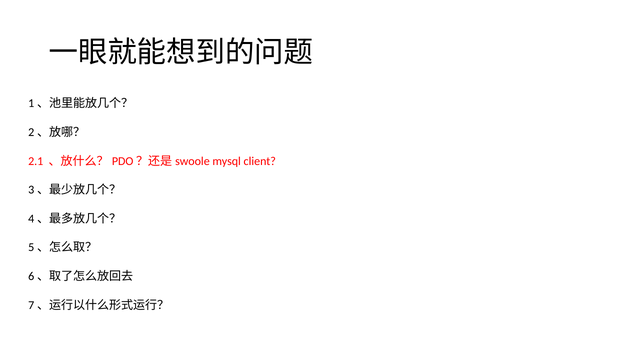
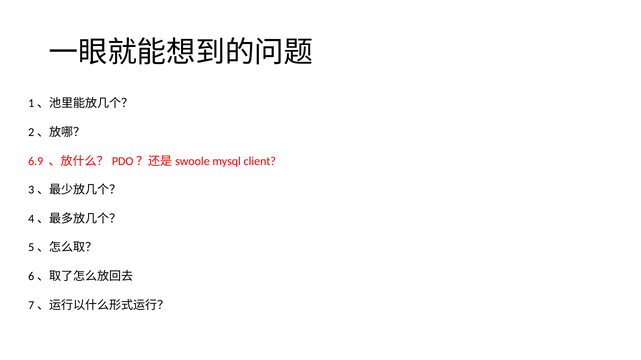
2.1: 2.1 -> 6.9
